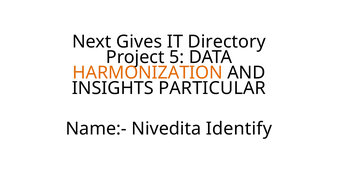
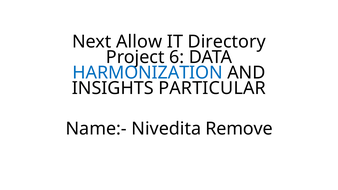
Gives: Gives -> Allow
5: 5 -> 6
HARMONIZATION colour: orange -> blue
Identify: Identify -> Remove
